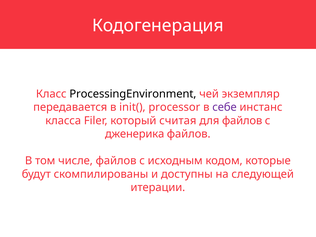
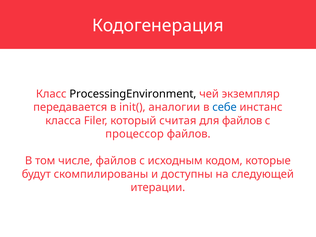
processor: processor -> аналогии
себе colour: purple -> blue
дженерика: дженерика -> процессор
